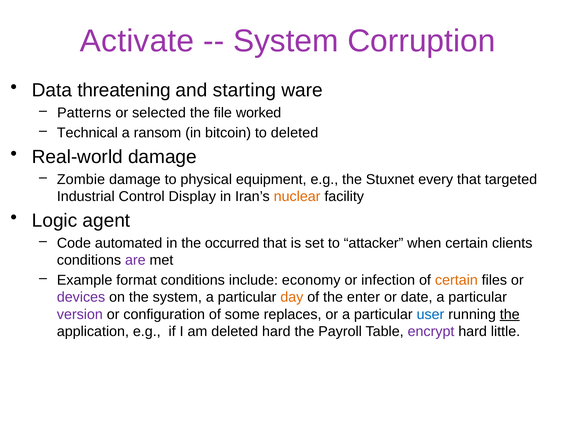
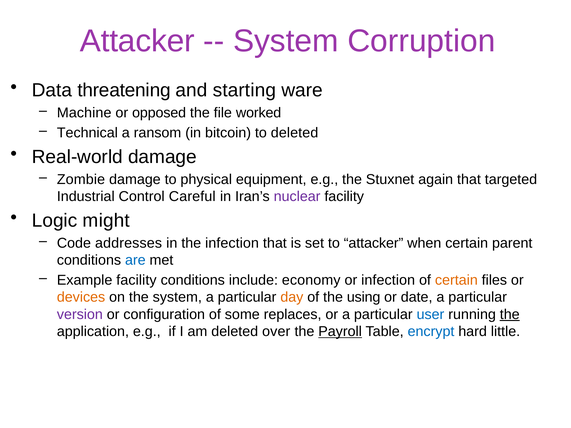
Activate at (137, 41): Activate -> Attacker
Patterns: Patterns -> Machine
selected: selected -> opposed
every: every -> again
Display: Display -> Careful
nuclear colour: orange -> purple
agent: agent -> might
automated: automated -> addresses
the occurred: occurred -> infection
clients: clients -> parent
are colour: purple -> blue
Example format: format -> facility
devices colour: purple -> orange
enter: enter -> using
deleted hard: hard -> over
Payroll underline: none -> present
encrypt colour: purple -> blue
